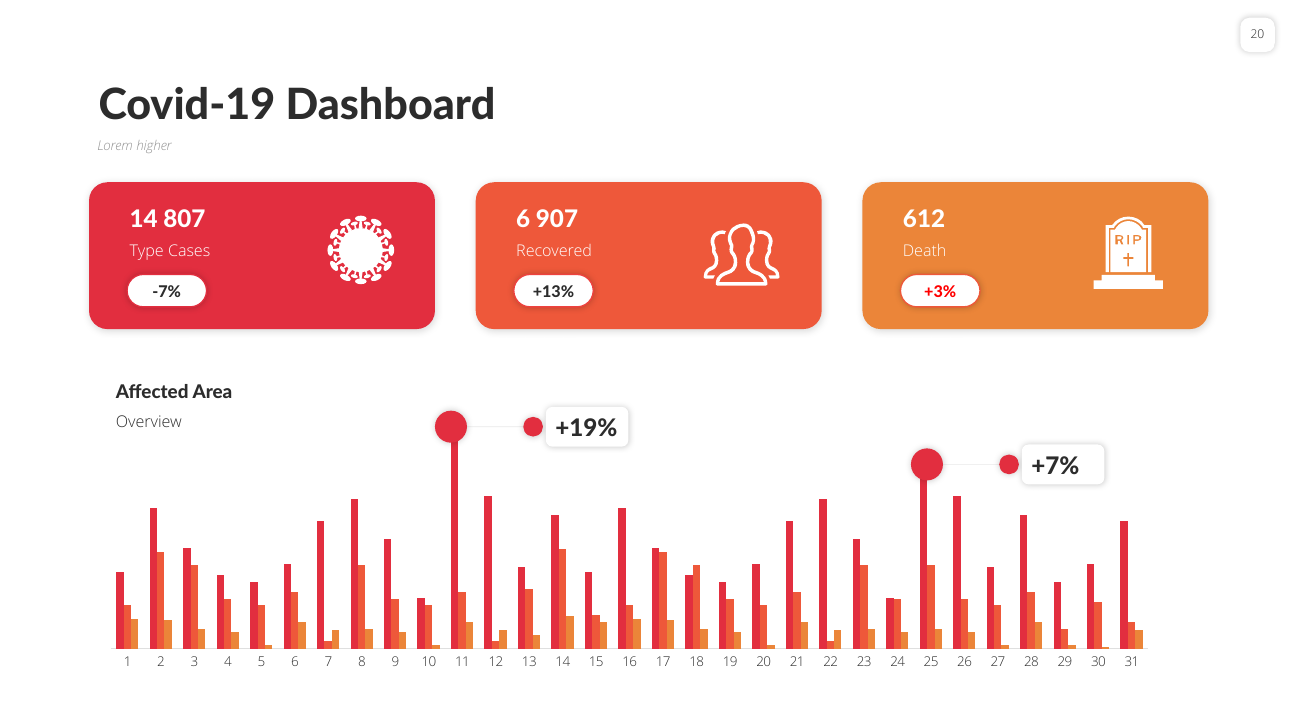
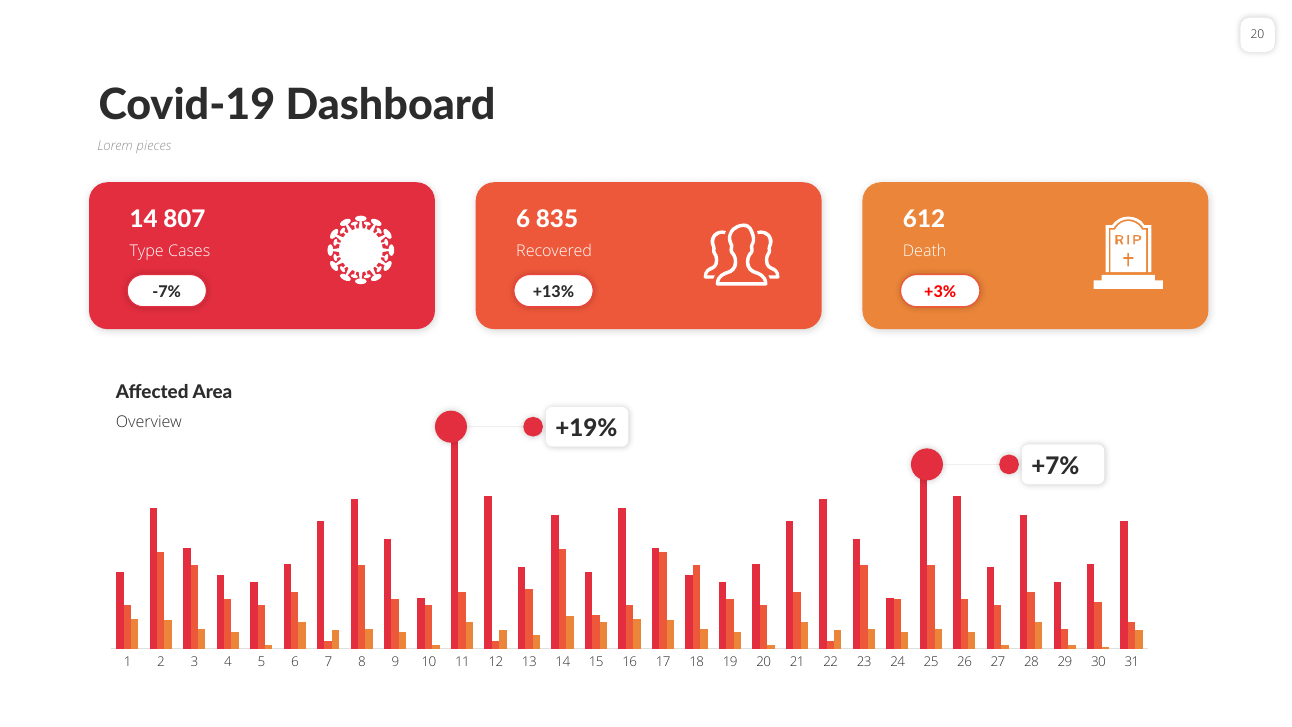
higher: higher -> pieces
907: 907 -> 835
